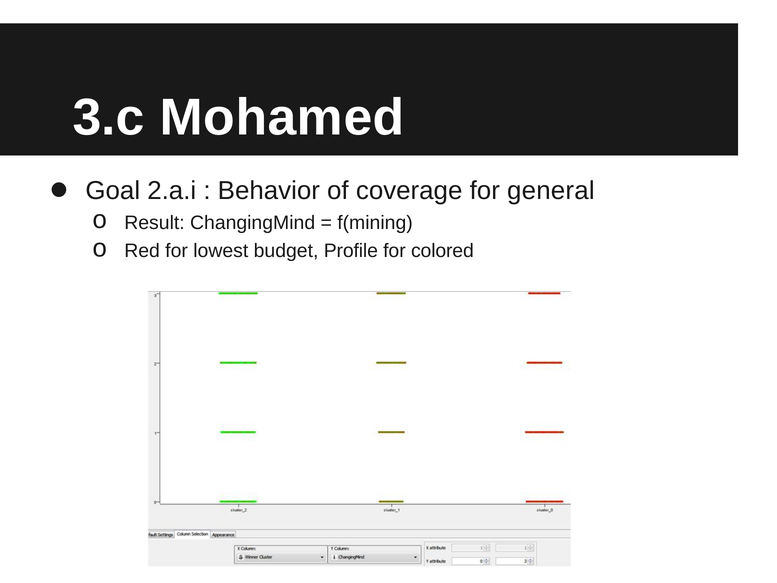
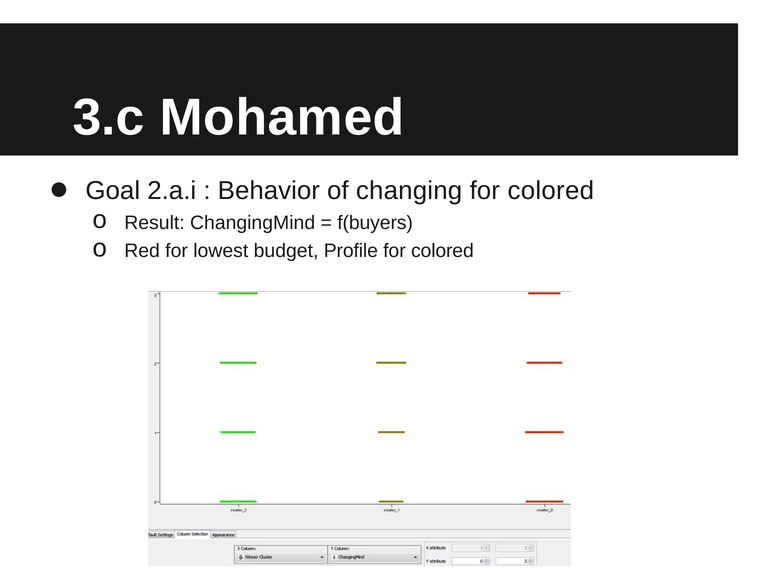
coverage: coverage -> changing
general at (551, 191): general -> colored
f(mining: f(mining -> f(buyers
